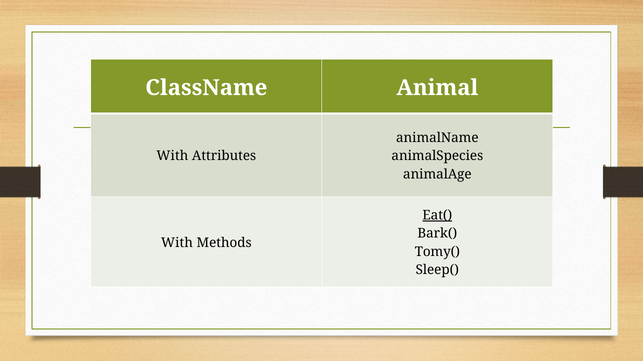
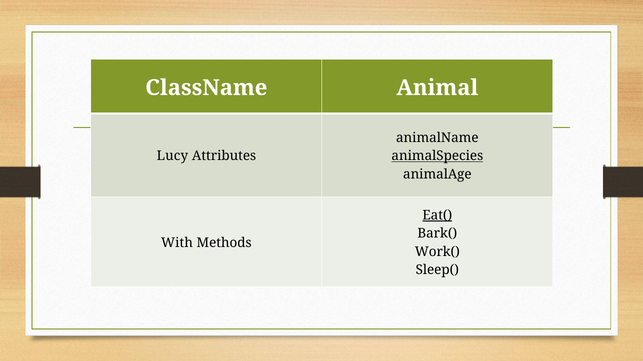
With at (172, 156): With -> Lucy
animalSpecies underline: none -> present
Tomy(: Tomy( -> Work(
